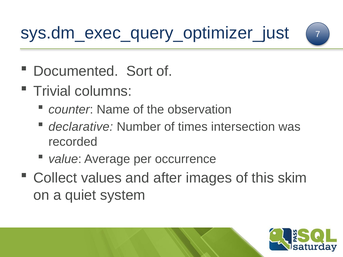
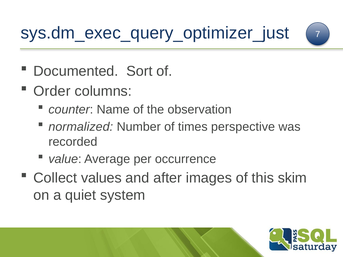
Trivial: Trivial -> Order
declarative: declarative -> normalized
intersection: intersection -> perspective
